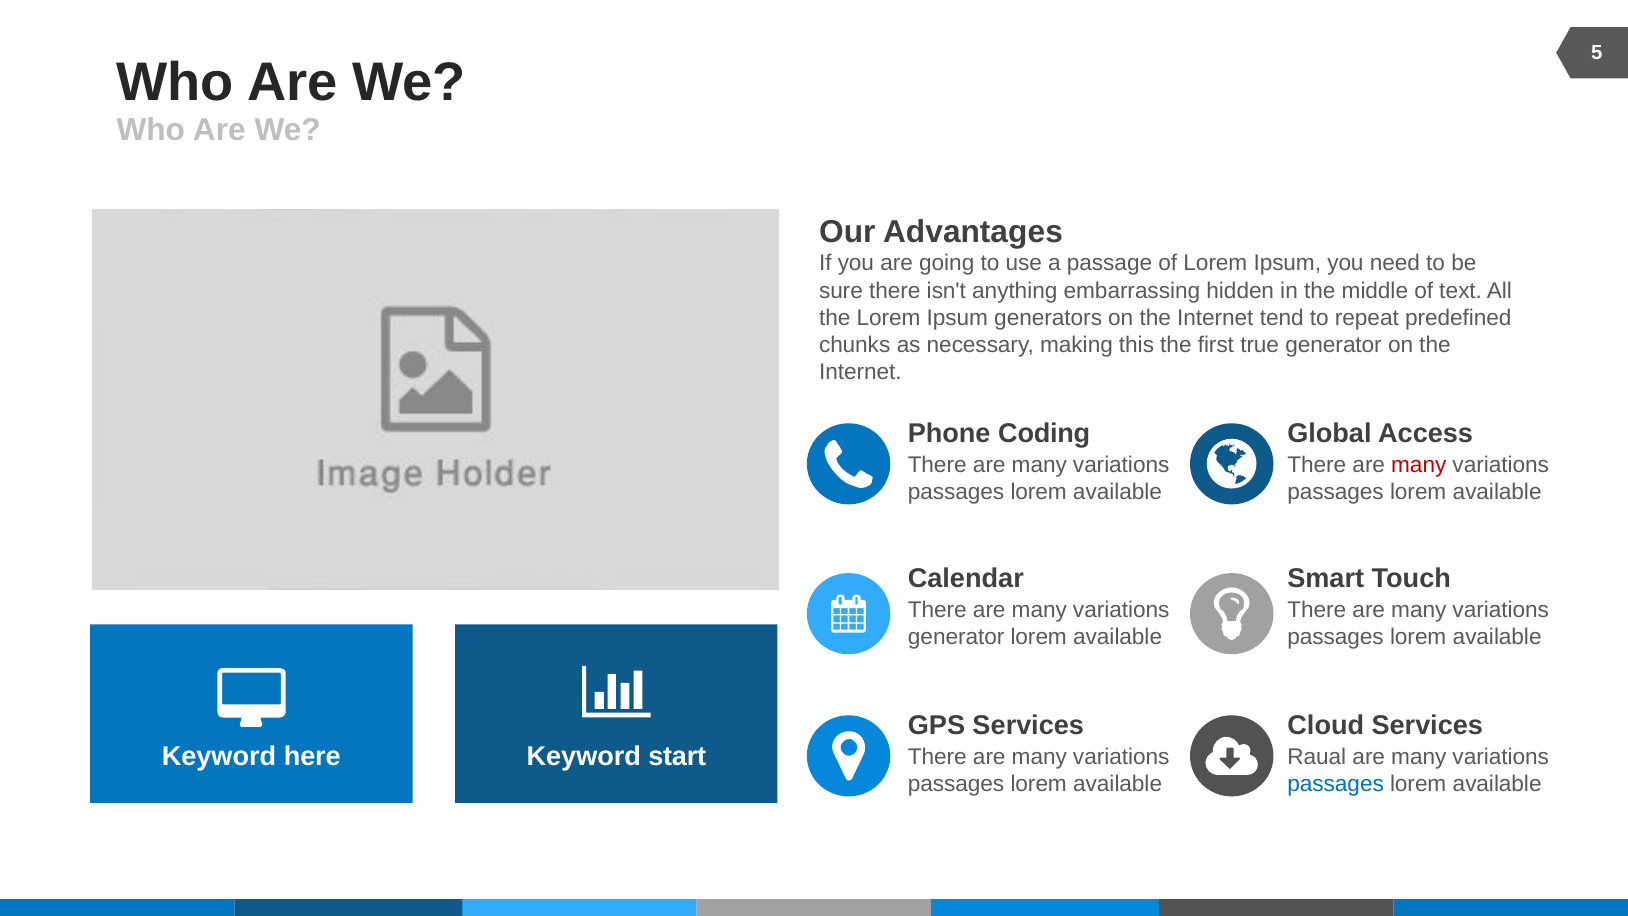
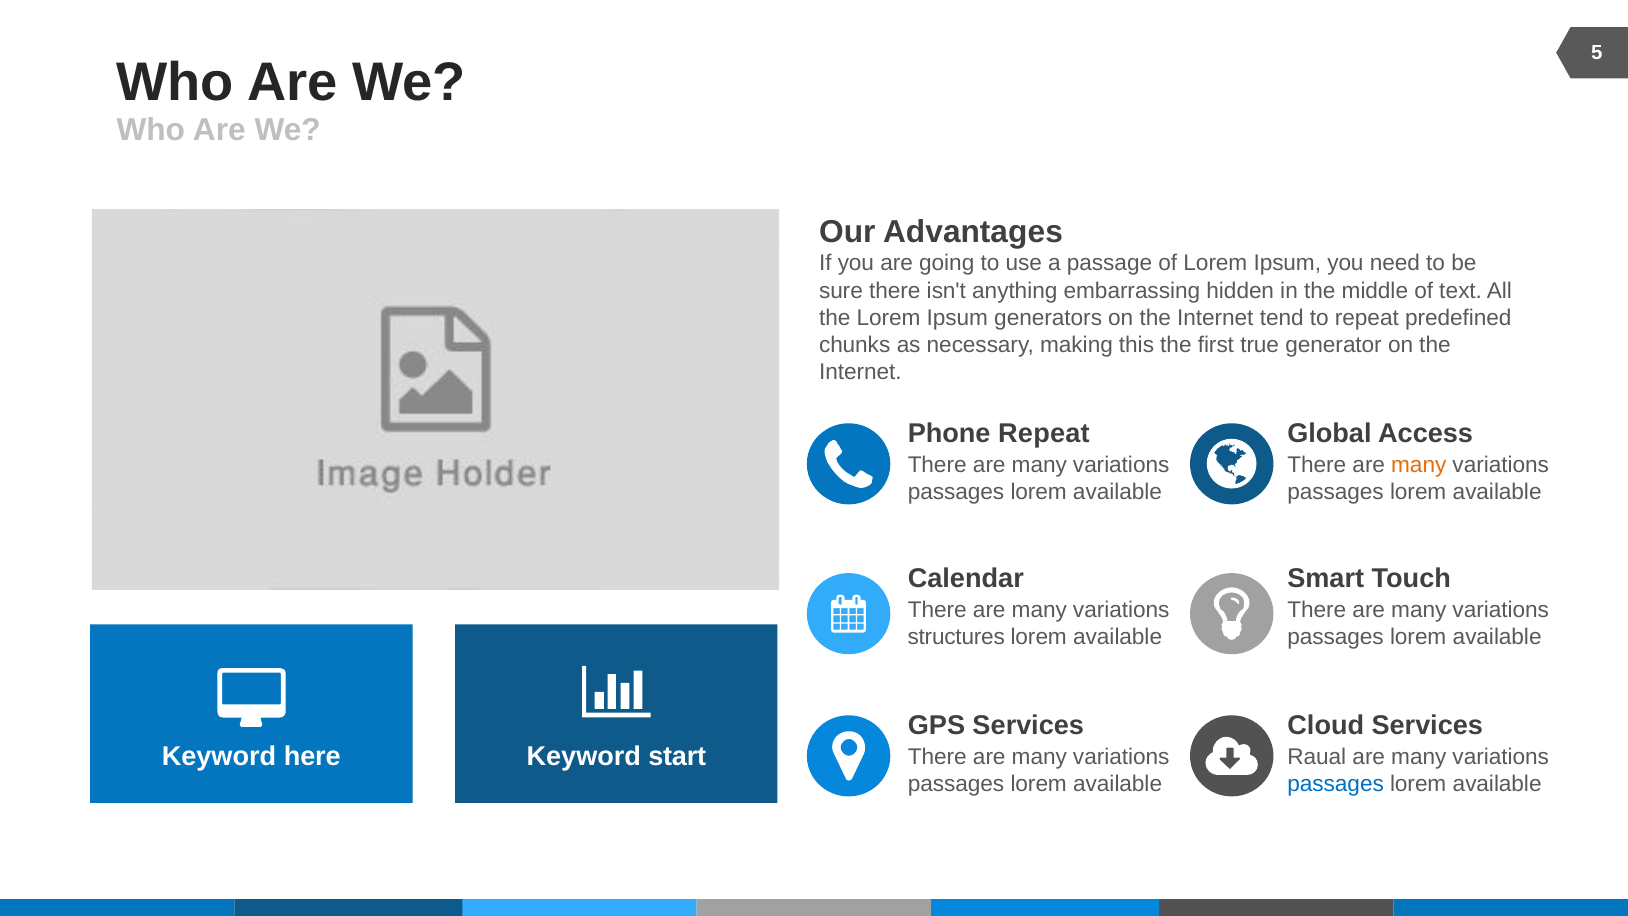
Phone Coding: Coding -> Repeat
many at (1419, 465) colour: red -> orange
generator at (956, 637): generator -> structures
